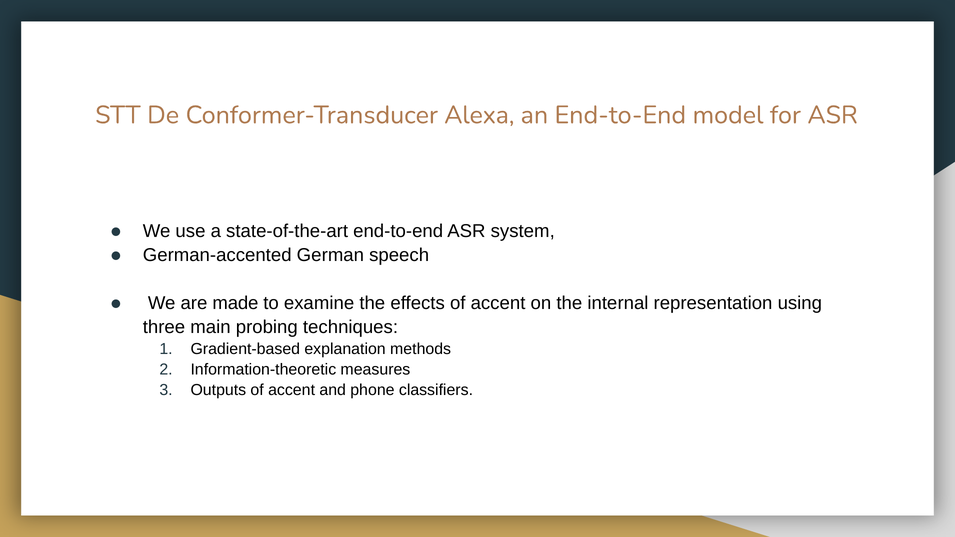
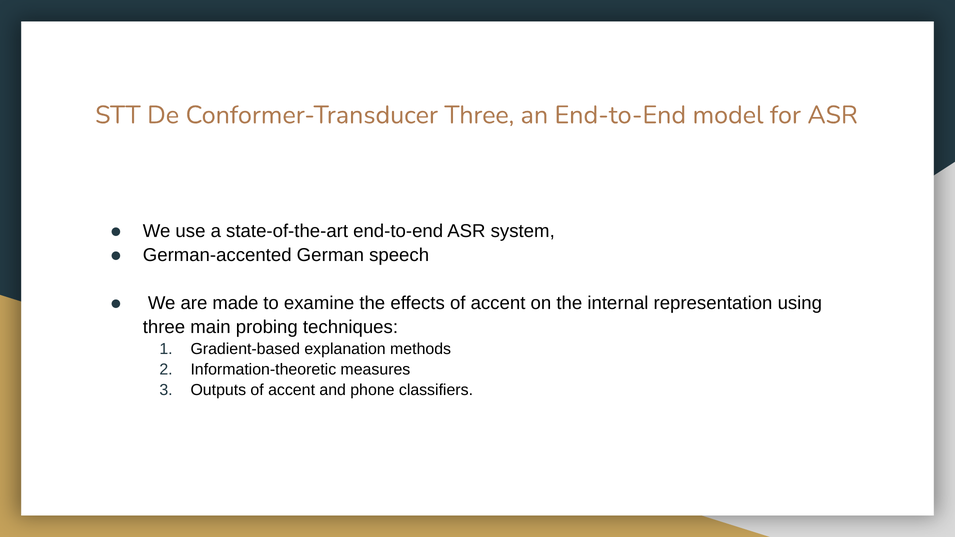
Conformer-Transducer Alexa: Alexa -> Three
